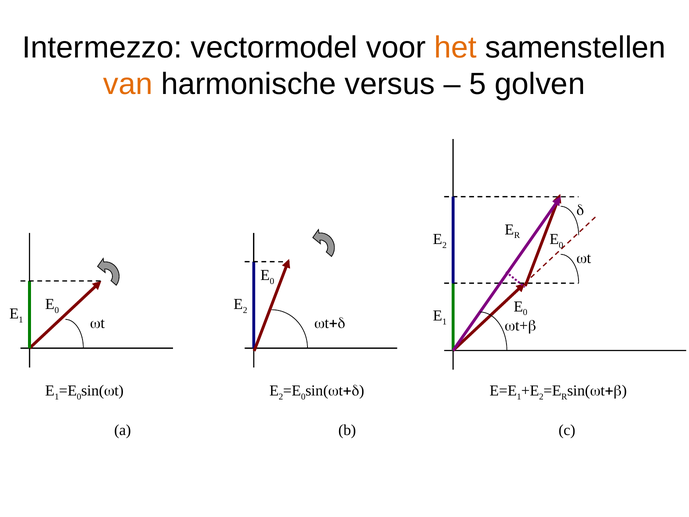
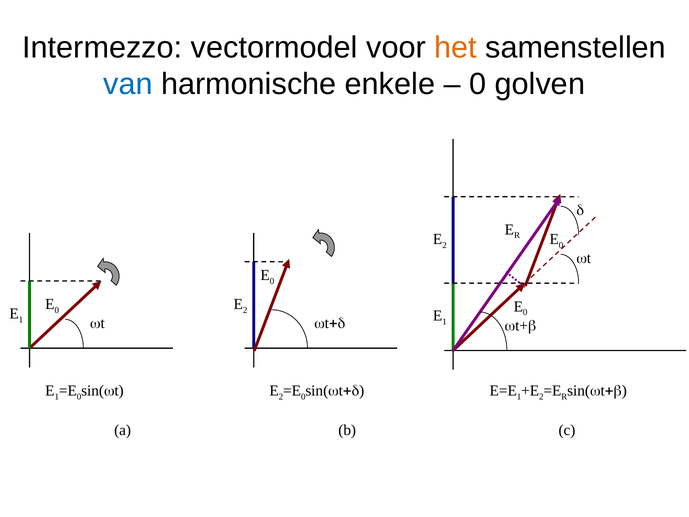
van colour: orange -> blue
versus: versus -> enkele
5 at (478, 84): 5 -> 0
